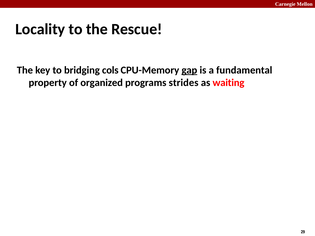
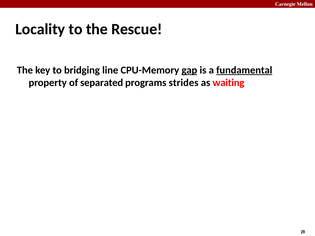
cols: cols -> line
fundamental underline: none -> present
organized: organized -> separated
